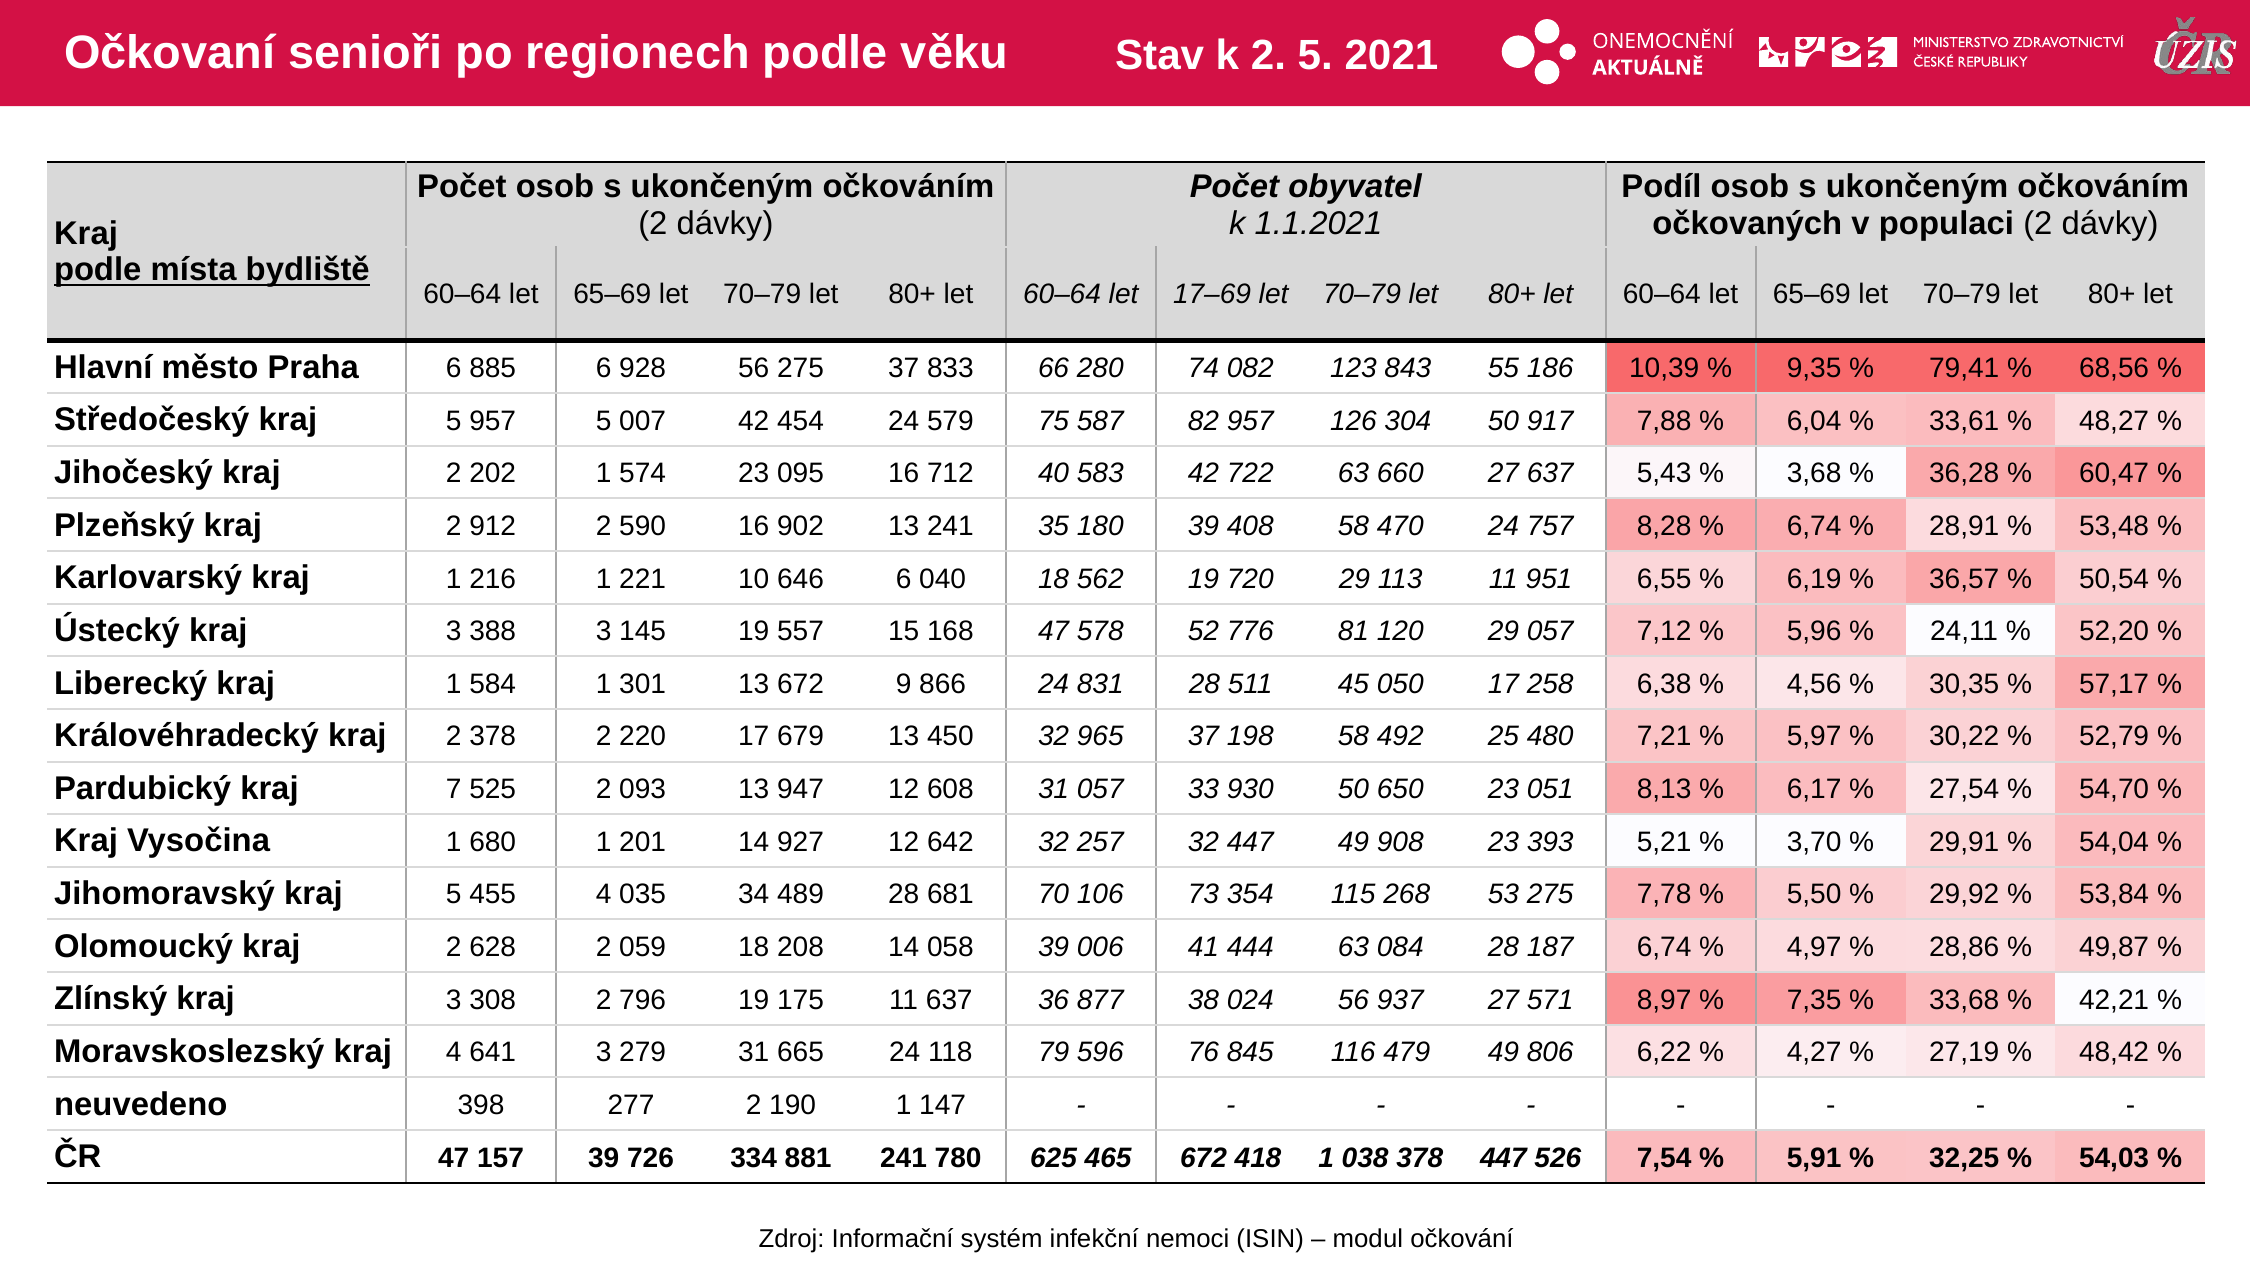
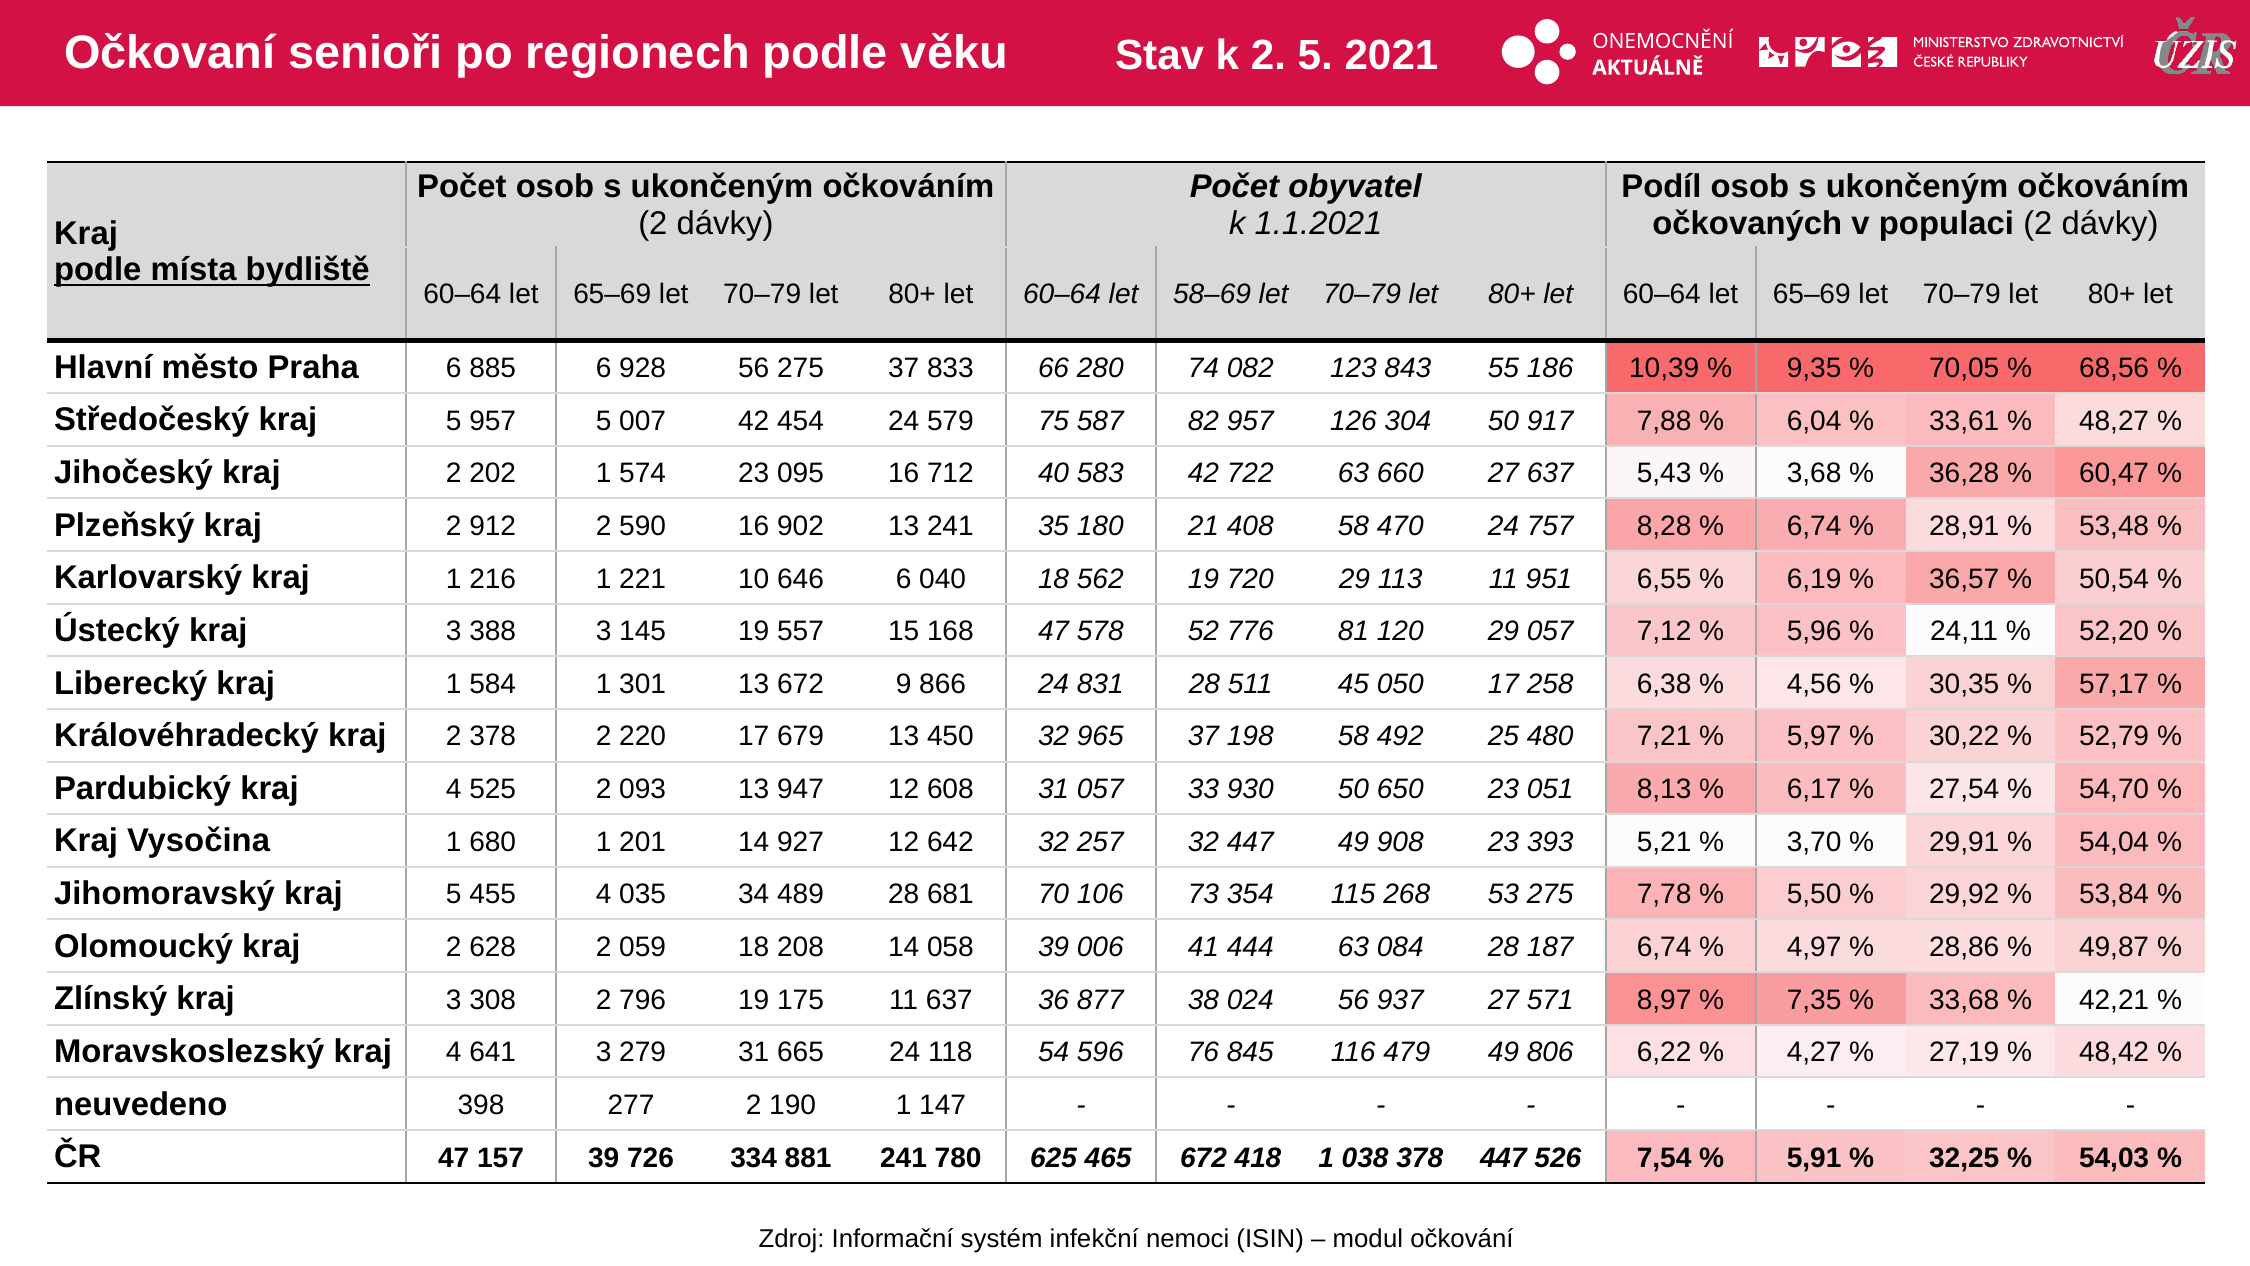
17–69: 17–69 -> 58–69
79,41: 79,41 -> 70,05
180 39: 39 -> 21
Pardubický kraj 7: 7 -> 4
79: 79 -> 54
